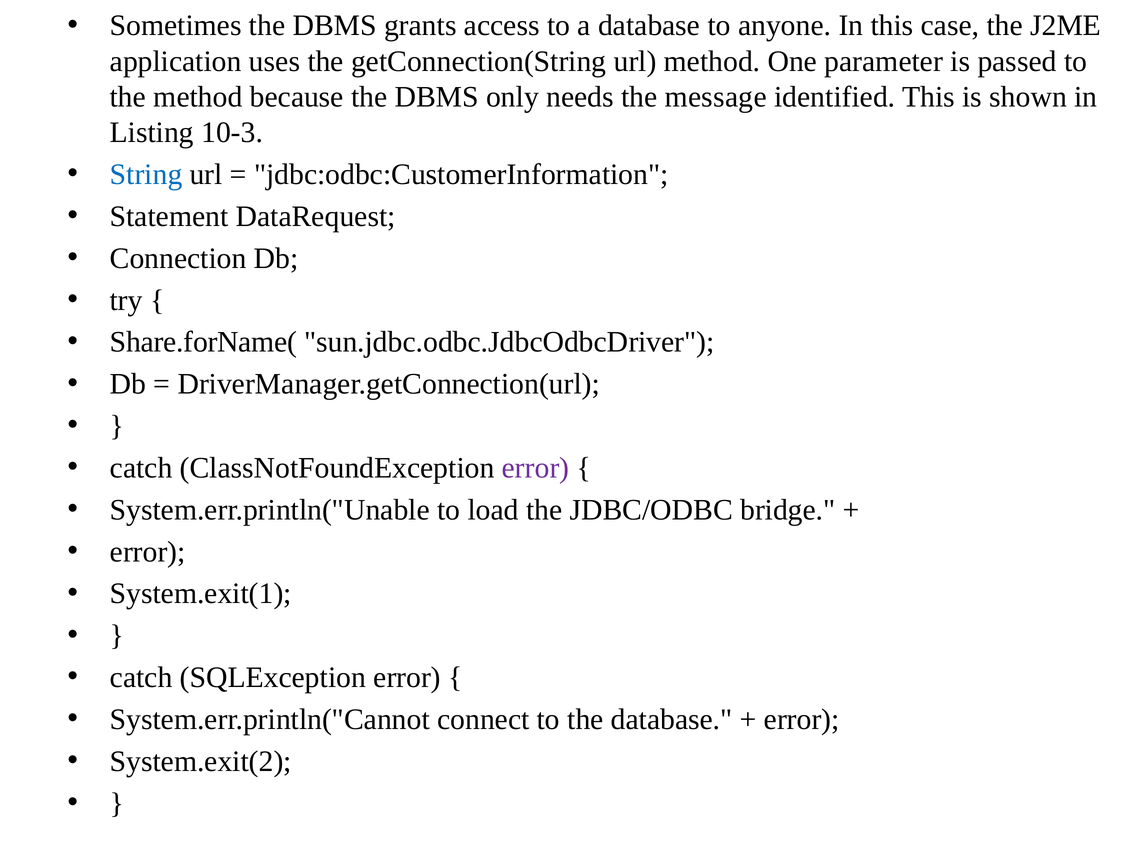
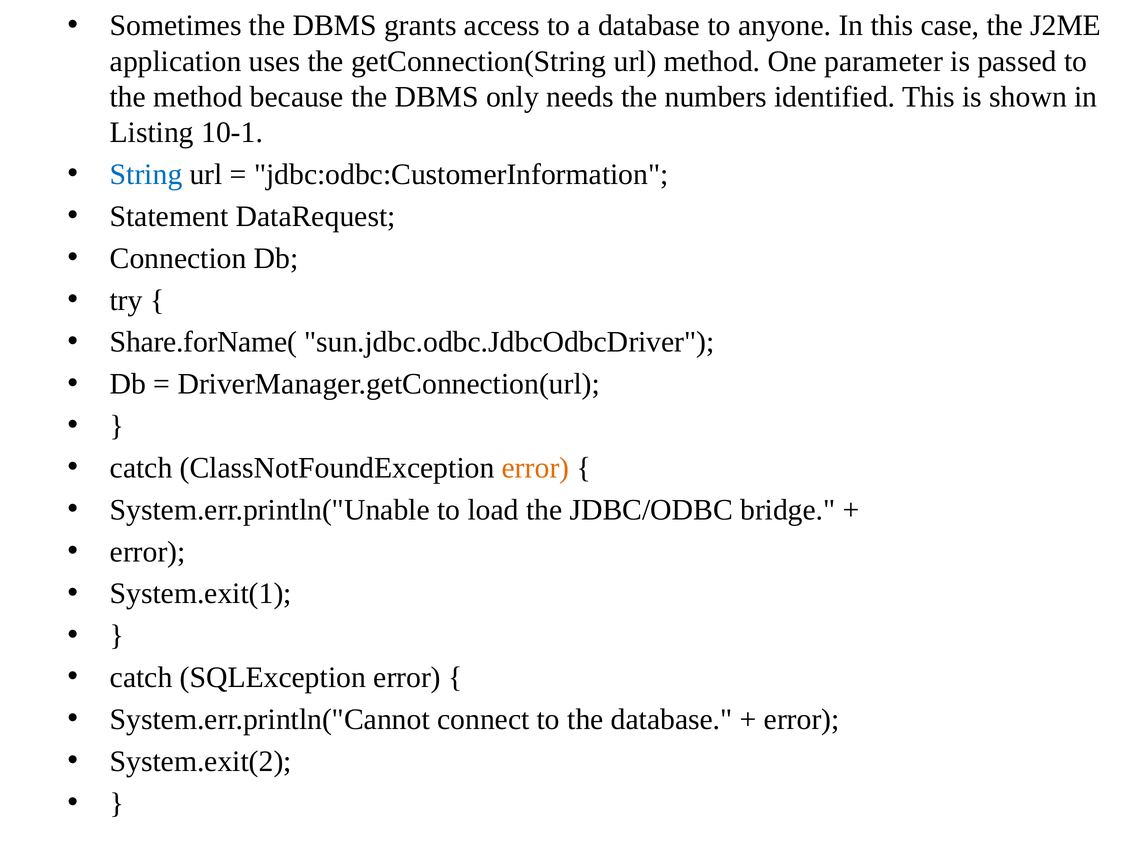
message: message -> numbers
10-3: 10-3 -> 10-1
error at (536, 468) colour: purple -> orange
